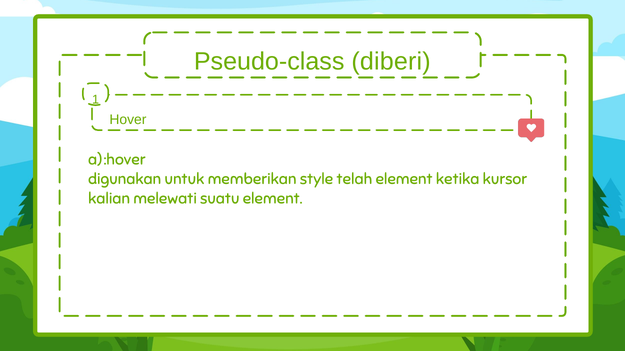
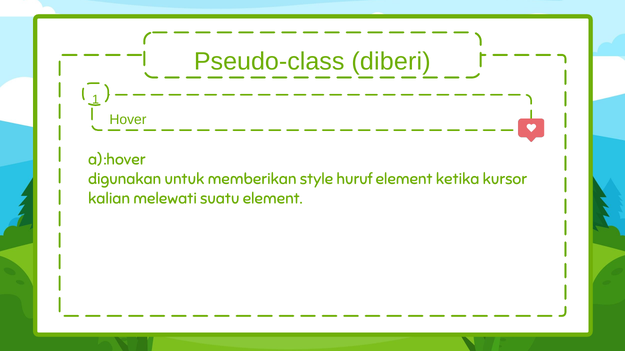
telah: telah -> huruf
